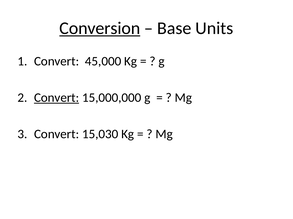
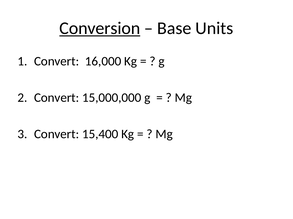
45,000: 45,000 -> 16,000
Convert at (57, 98) underline: present -> none
15,030: 15,030 -> 15,400
